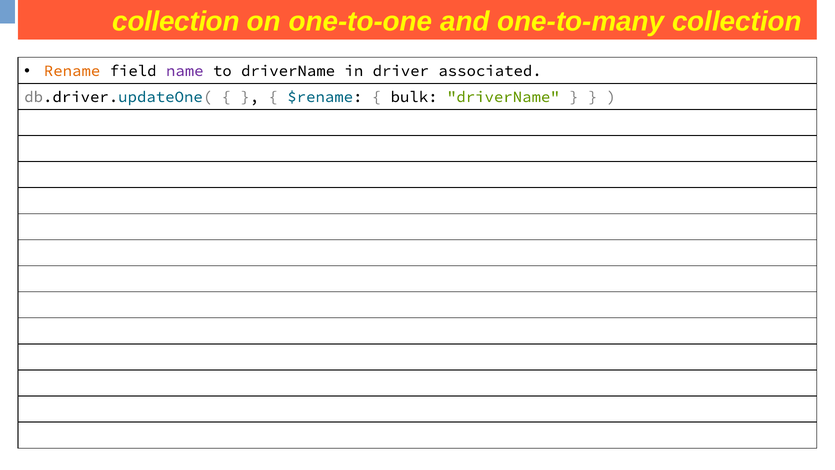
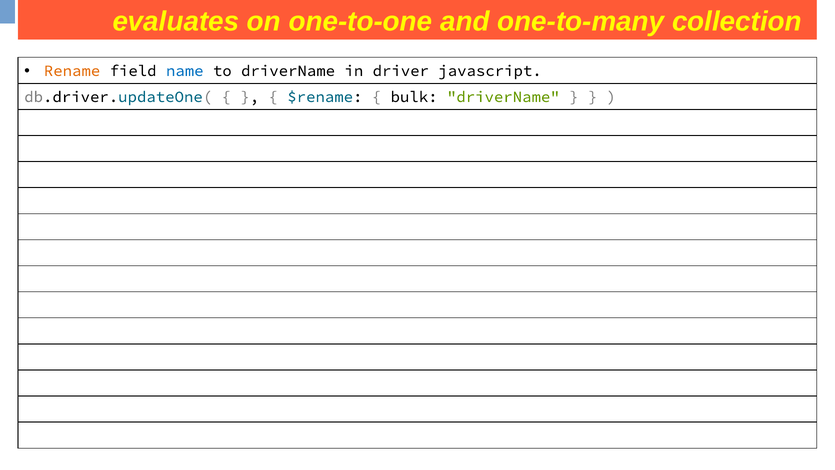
collection at (176, 22): collection -> evaluates
name colour: purple -> blue
associated: associated -> javascript
